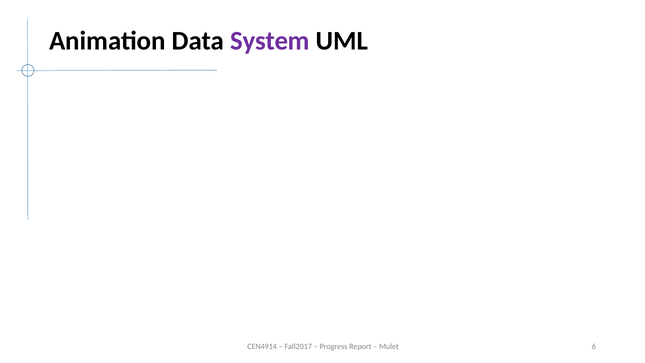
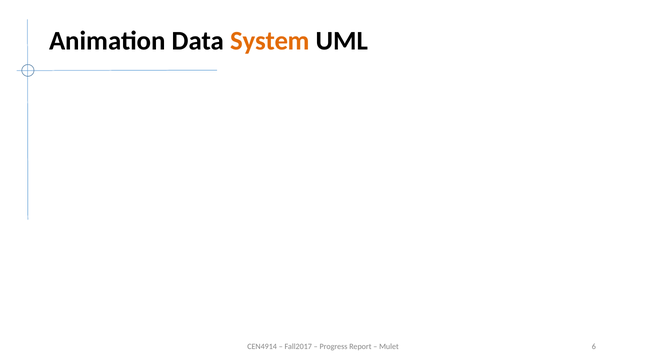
System colour: purple -> orange
